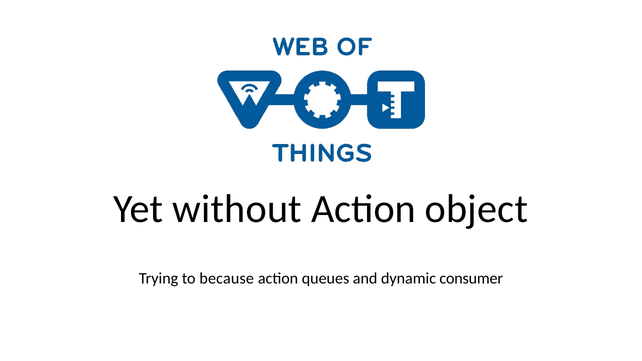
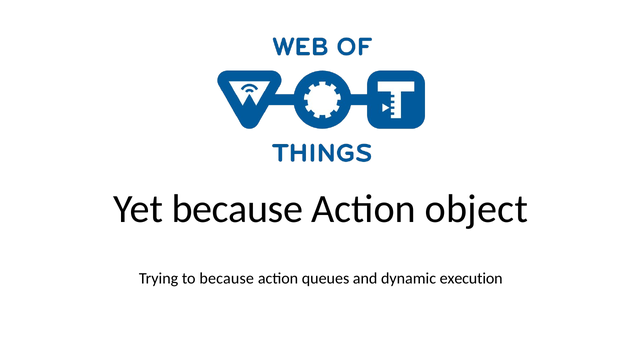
Yet without: without -> because
consumer: consumer -> execution
